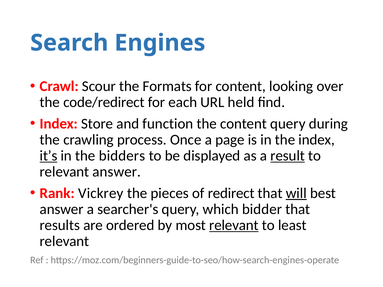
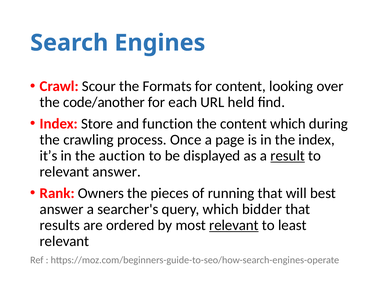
code/redirect: code/redirect -> code/another
content query: query -> which
it’s underline: present -> none
bidders: bidders -> auction
Vickrey: Vickrey -> Owners
redirect: redirect -> running
will underline: present -> none
